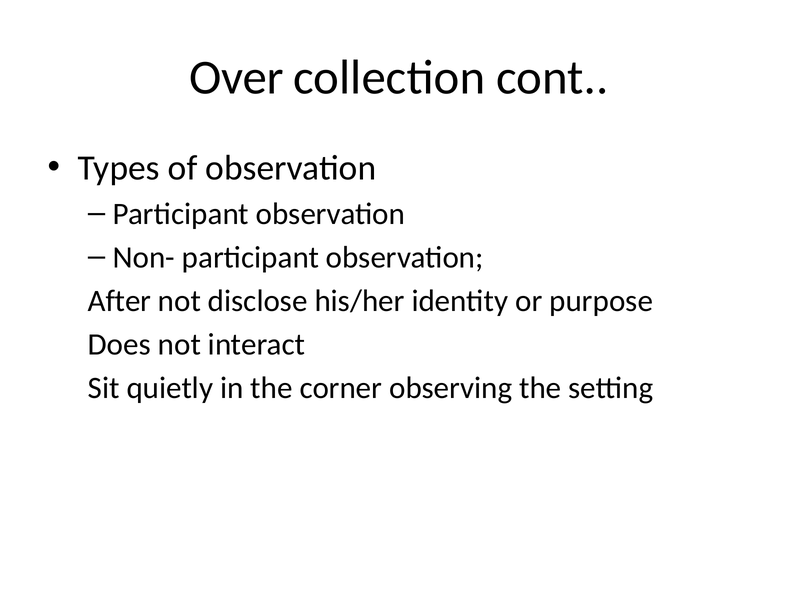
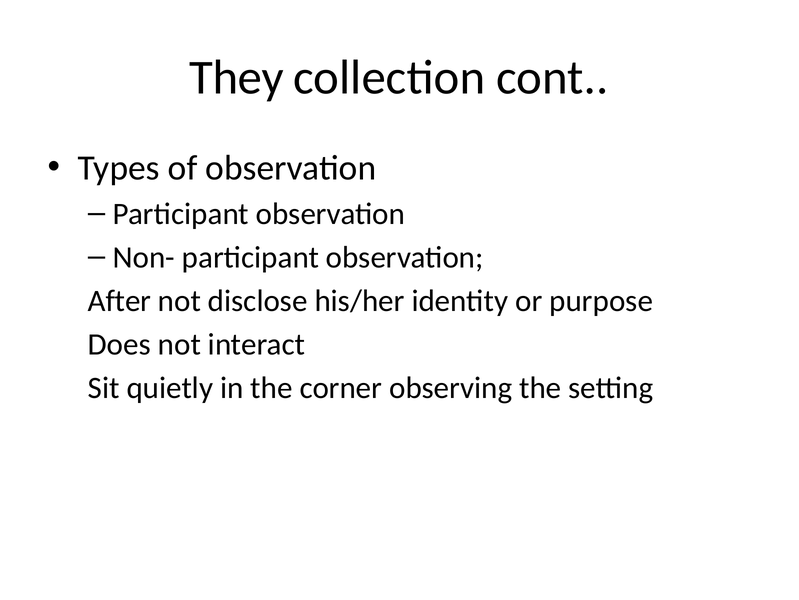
Over: Over -> They
